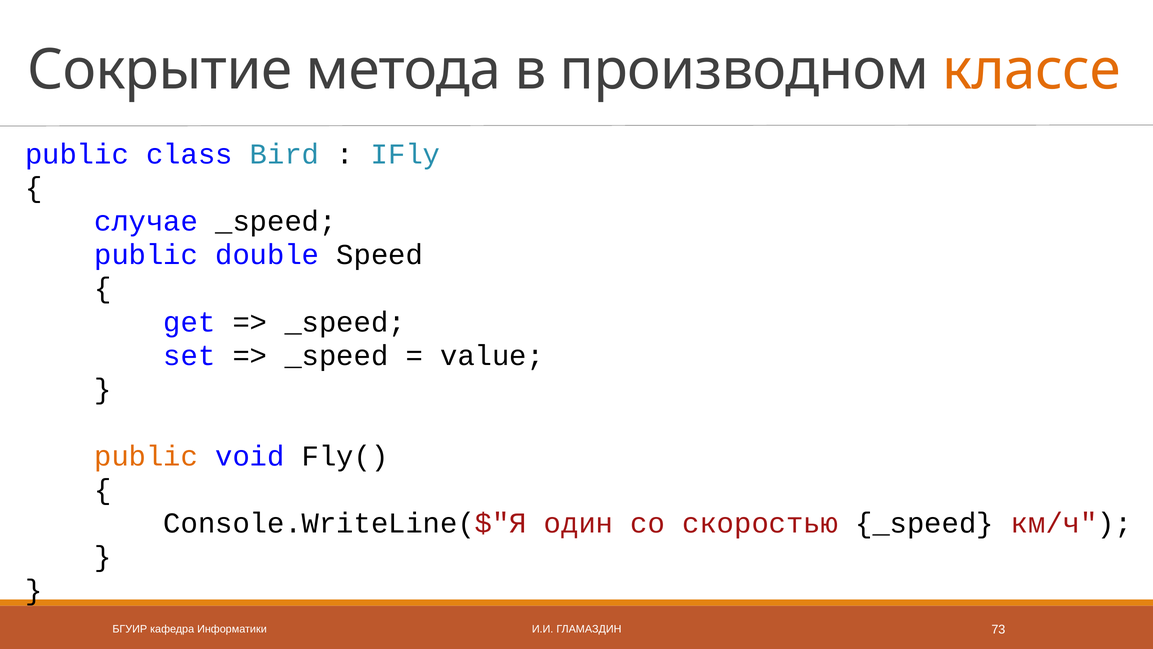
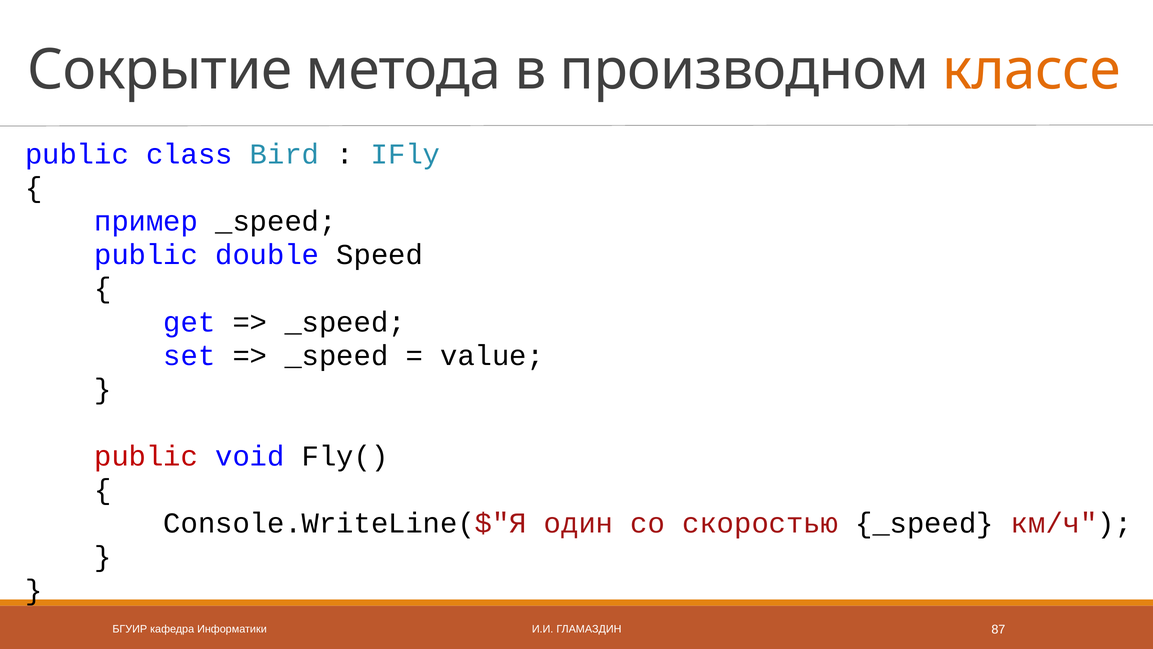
случае: случае -> пример
public at (146, 456) colour: orange -> red
73: 73 -> 87
